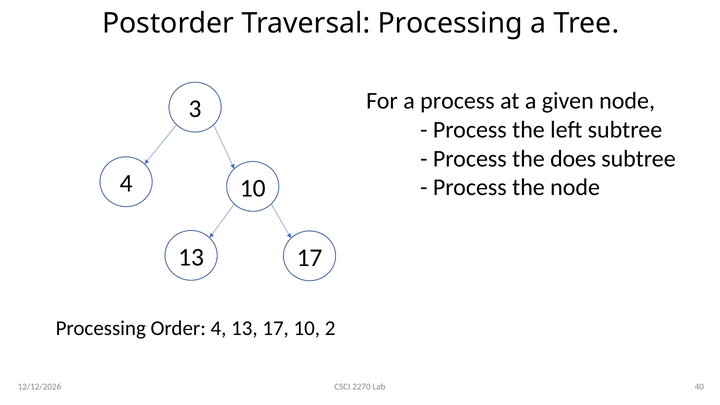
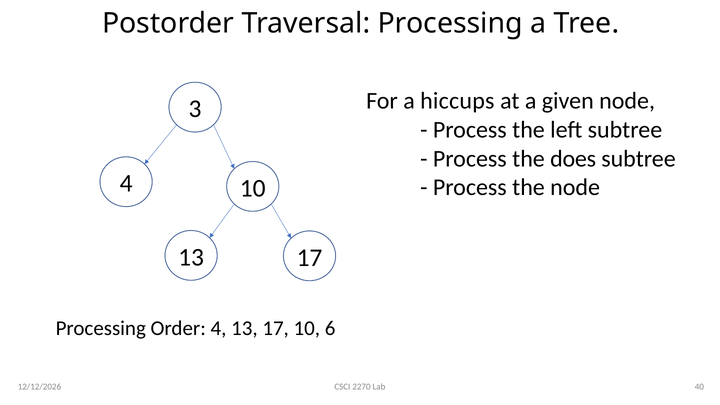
a process: process -> hiccups
2: 2 -> 6
